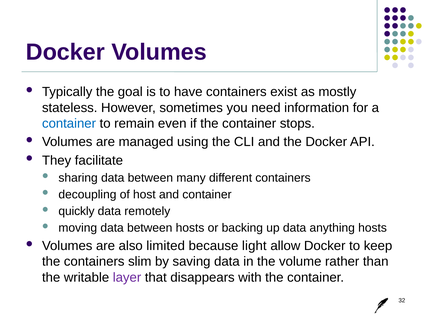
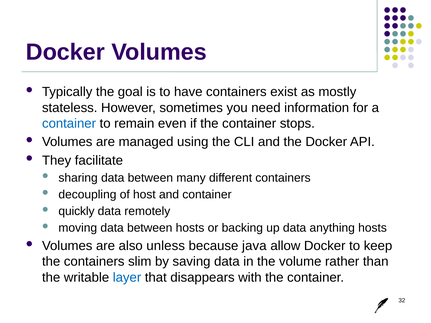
limited: limited -> unless
light: light -> java
layer colour: purple -> blue
